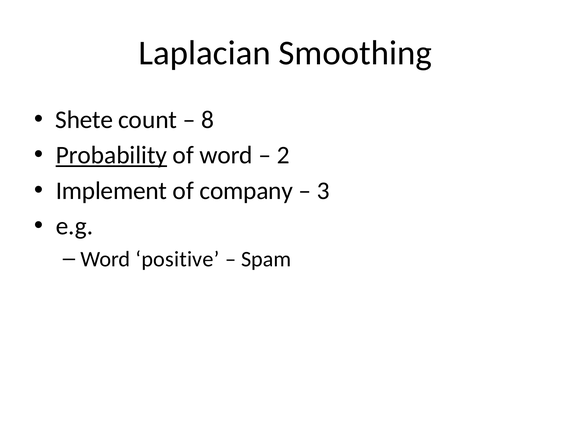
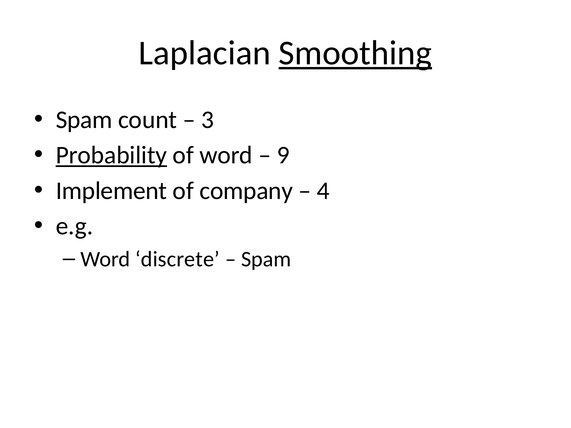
Smoothing underline: none -> present
Shete at (84, 120): Shete -> Spam
8: 8 -> 3
2: 2 -> 9
3: 3 -> 4
positive: positive -> discrete
